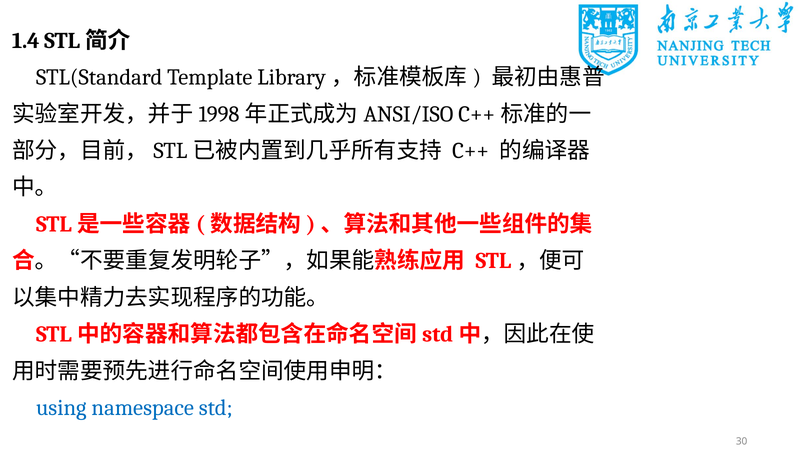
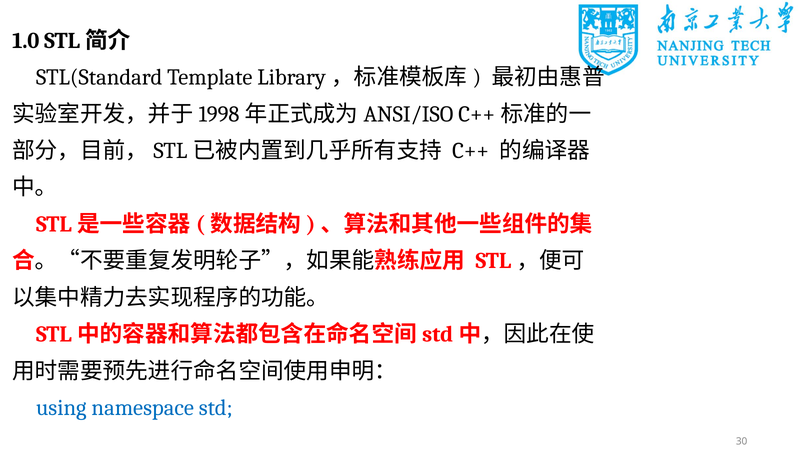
1.4: 1.4 -> 1.0
